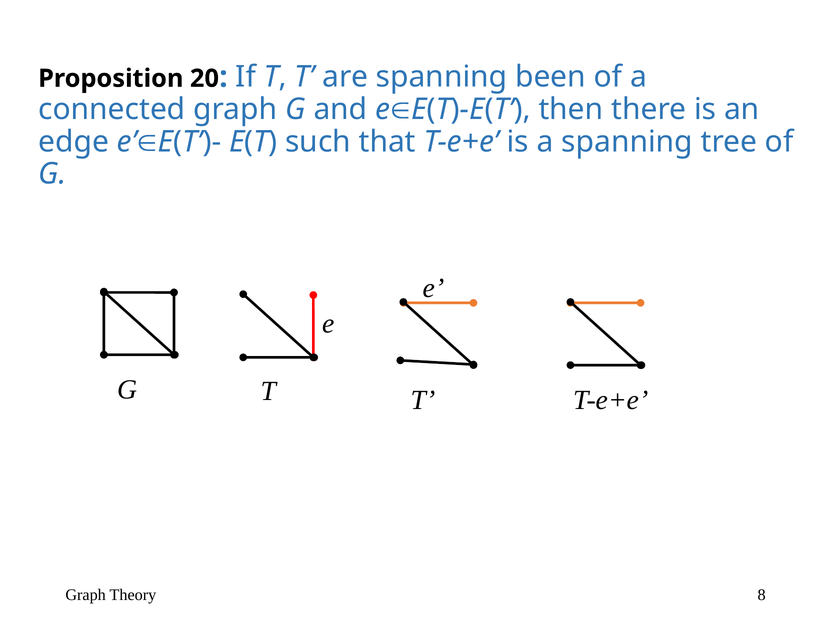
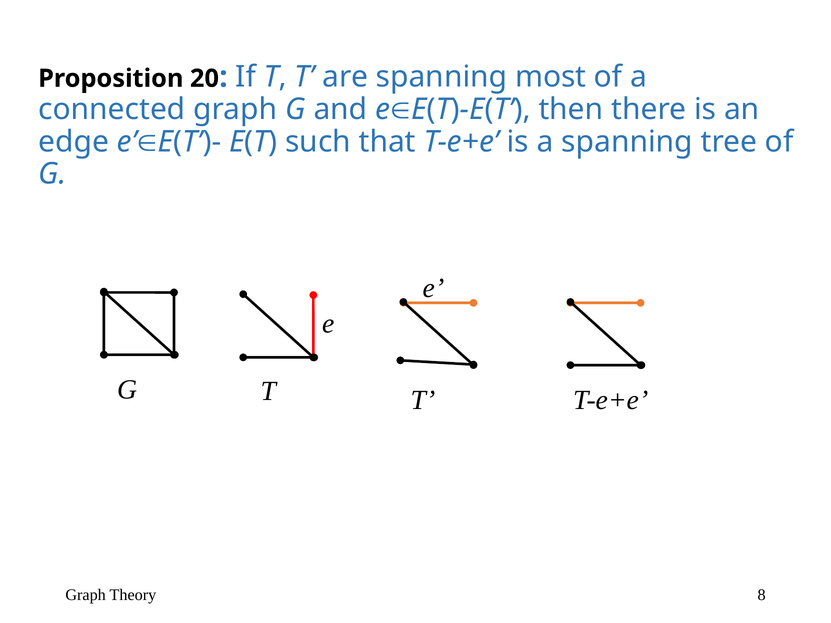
been: been -> most
